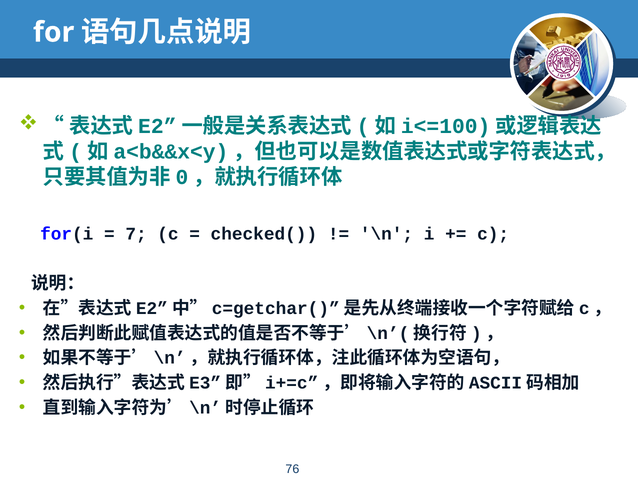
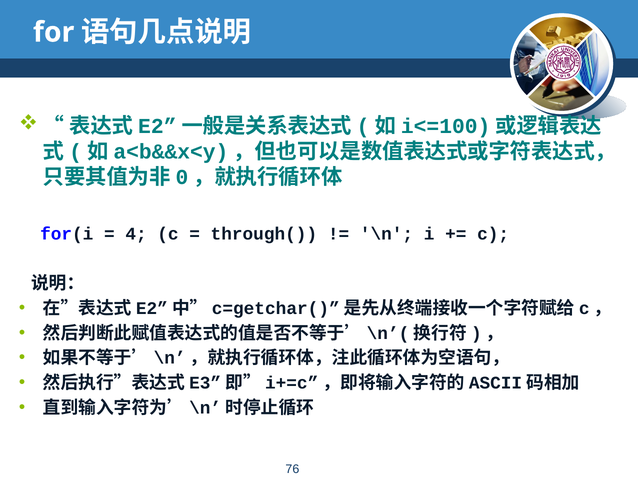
7: 7 -> 4
checked(: checked( -> through(
